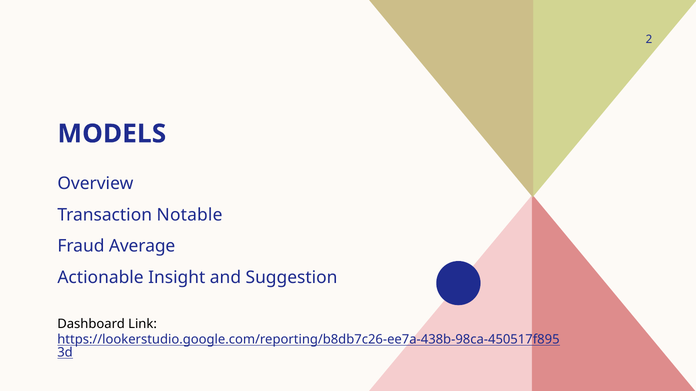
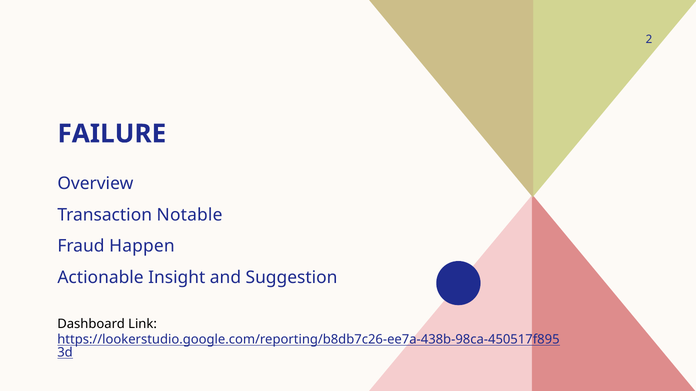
MODELS: MODELS -> FAILURE
Average: Average -> Happen
